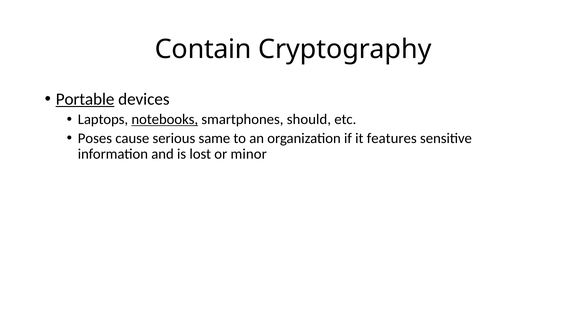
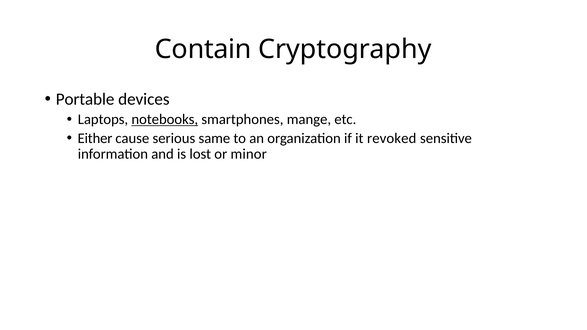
Portable underline: present -> none
should: should -> mange
Poses: Poses -> Either
features: features -> revoked
